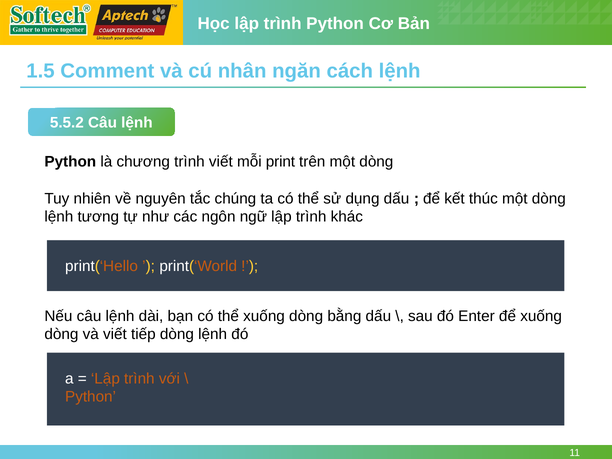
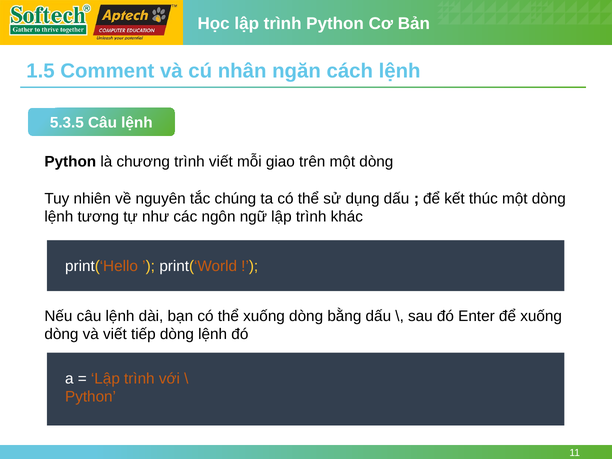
5.5.2: 5.5.2 -> 5.3.5
print: print -> giao
